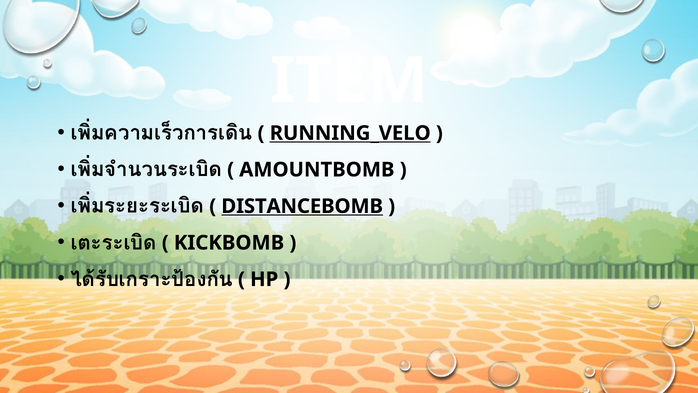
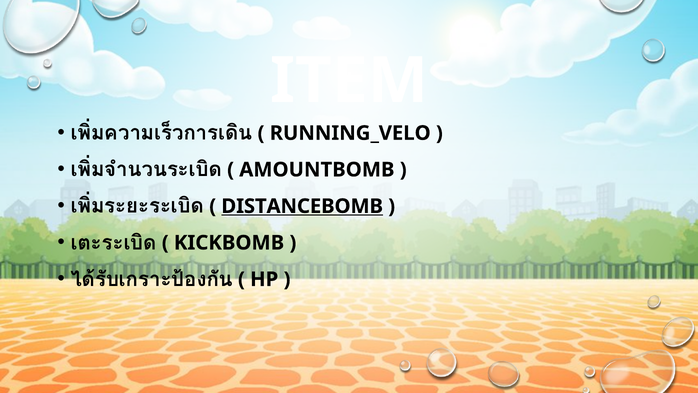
RUNNING_VELO underline: present -> none
